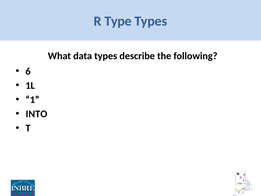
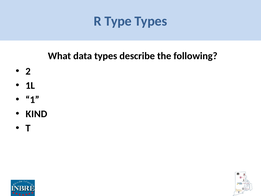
6: 6 -> 2
INTO: INTO -> KIND
